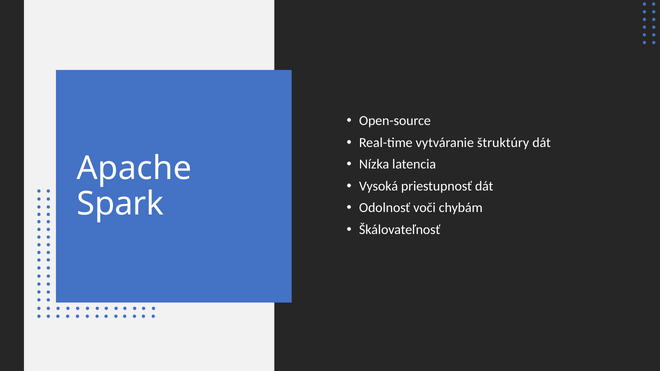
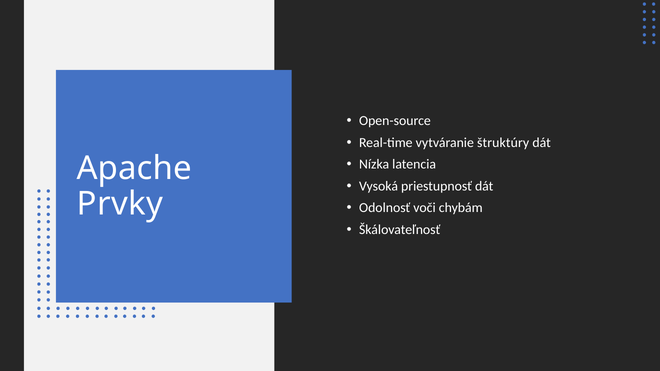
Spark: Spark -> Prvky
